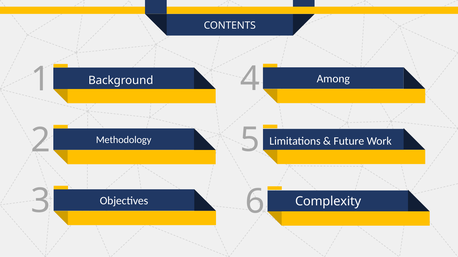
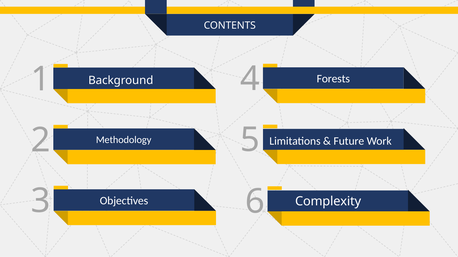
Among: Among -> Forests
